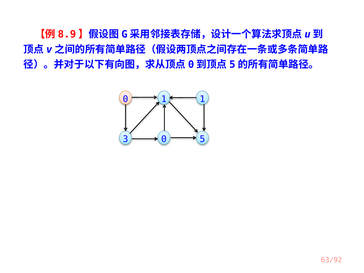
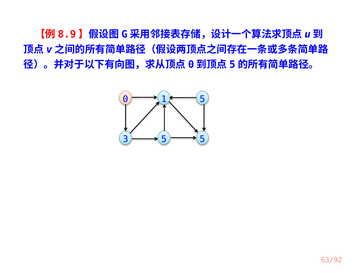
1 1: 1 -> 5
3 0: 0 -> 5
